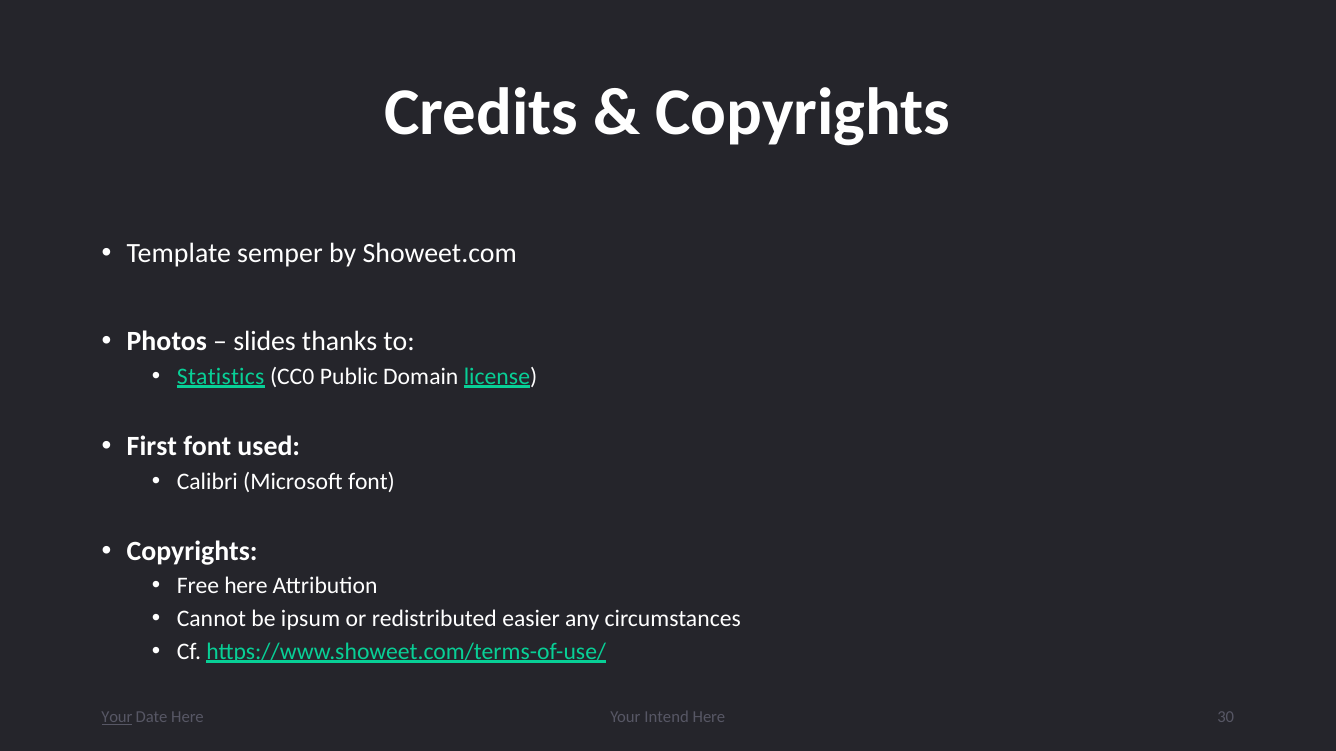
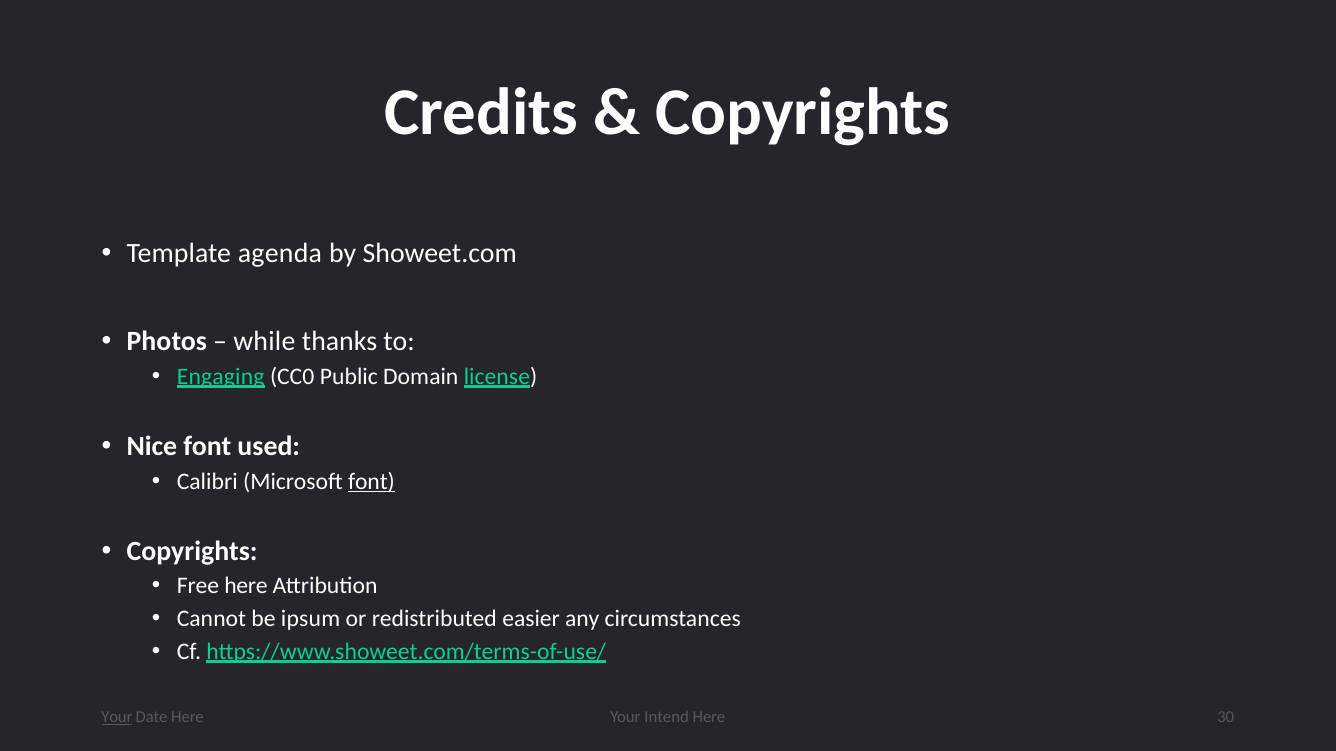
semper: semper -> agenda
slides: slides -> while
Statistics: Statistics -> Engaging
First: First -> Nice
font at (371, 482) underline: none -> present
